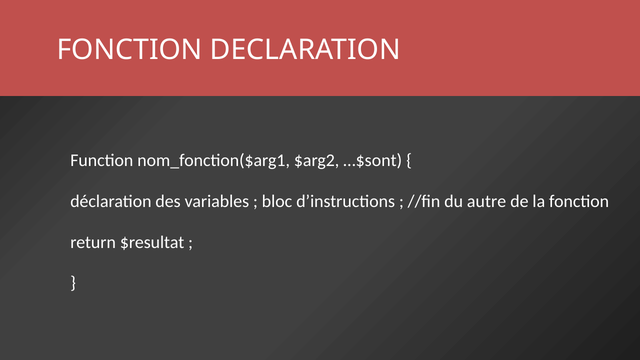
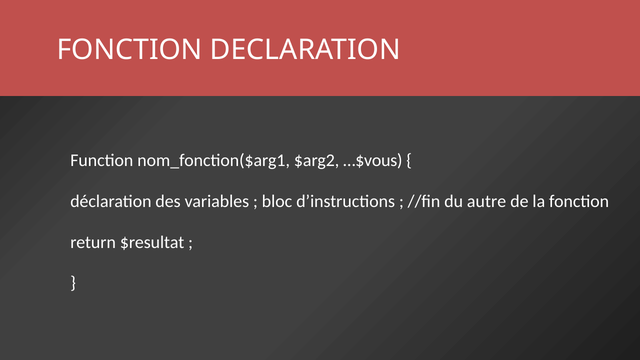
…$sont: …$sont -> …$vous
